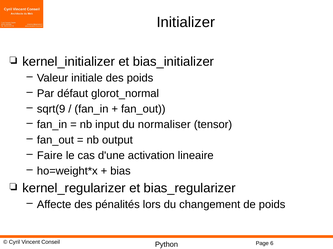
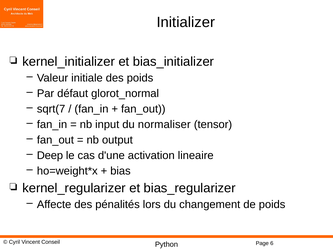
sqrt(9: sqrt(9 -> sqrt(7
Faire: Faire -> Deep
